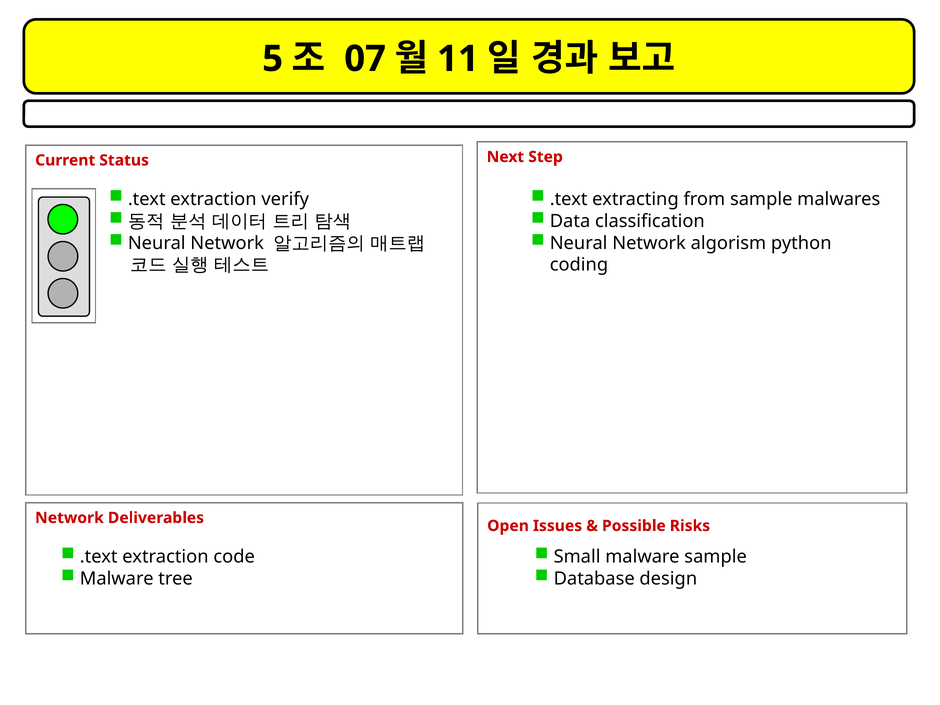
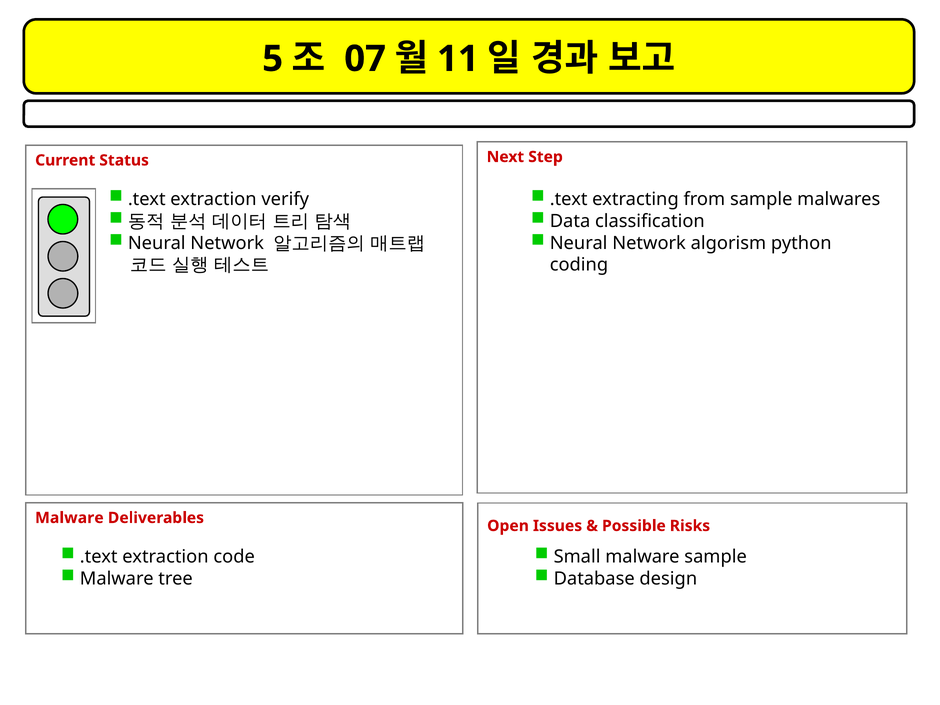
Network at (69, 518): Network -> Malware
